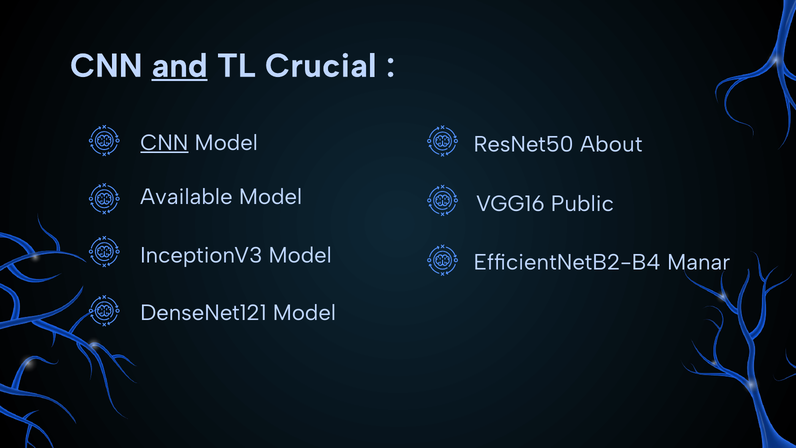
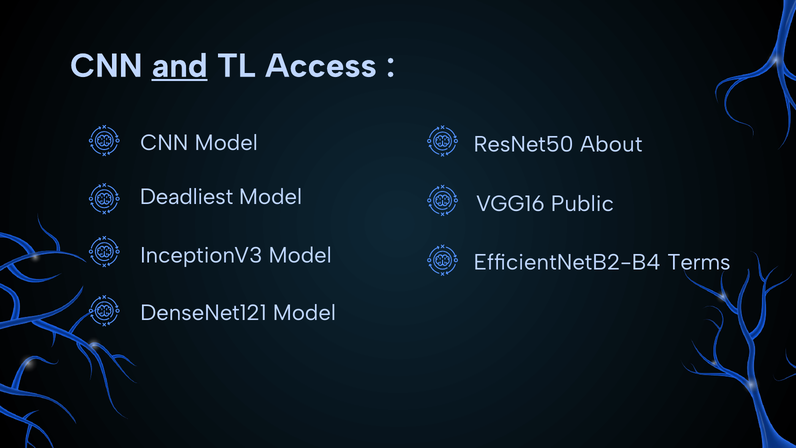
Crucial: Crucial -> Access
CNN at (164, 143) underline: present -> none
Available: Available -> Deadliest
Manar: Manar -> Terms
